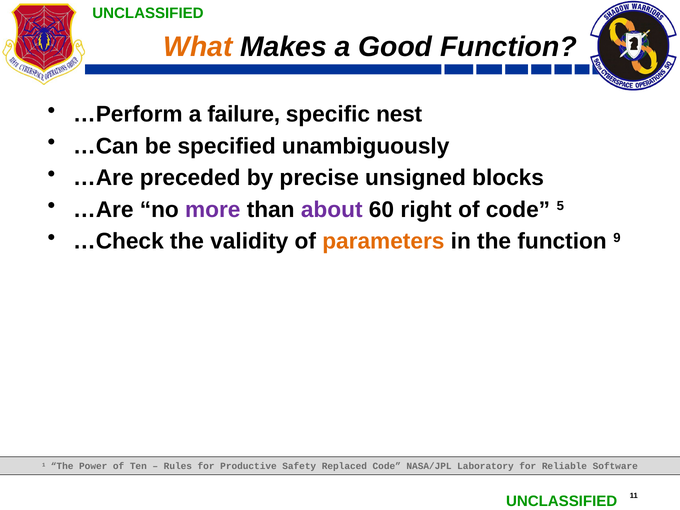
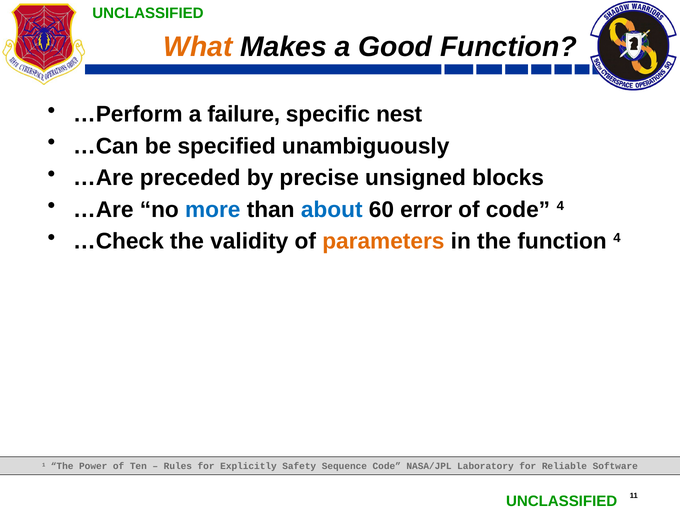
more colour: purple -> blue
about colour: purple -> blue
right: right -> error
code 5: 5 -> 4
function 9: 9 -> 4
Productive: Productive -> Explicitly
Replaced: Replaced -> Sequence
